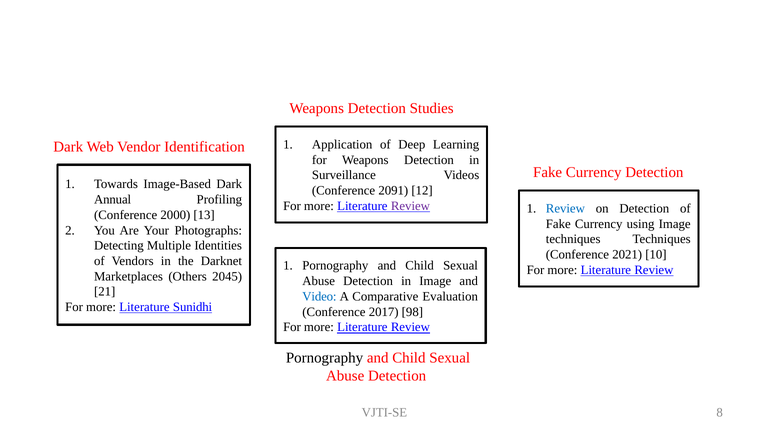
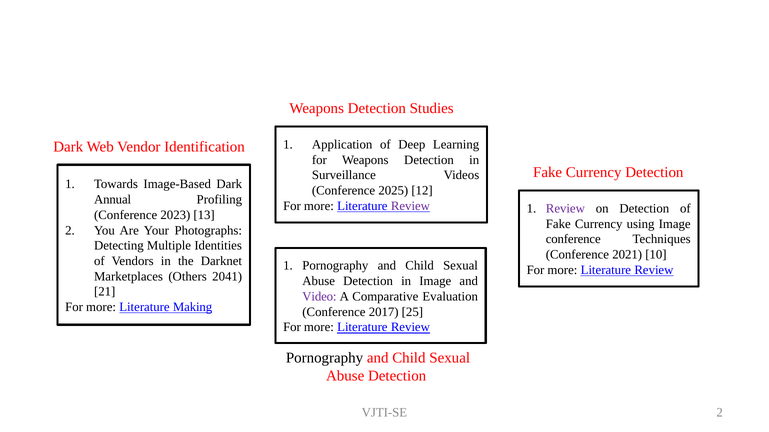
2091: 2091 -> 2025
Review at (565, 209) colour: blue -> purple
2000: 2000 -> 2023
techniques at (573, 240): techniques -> conference
2045: 2045 -> 2041
Video colour: blue -> purple
Sunidhi: Sunidhi -> Making
98: 98 -> 25
VJTI-SE 8: 8 -> 2
